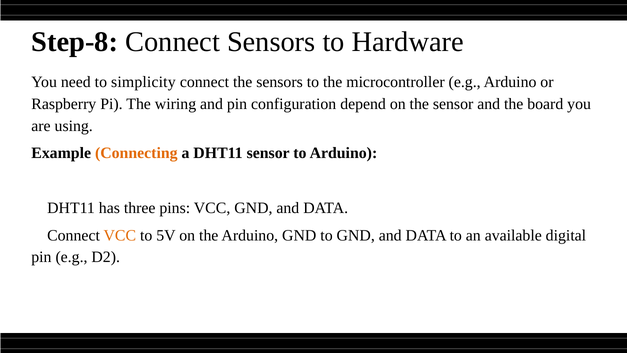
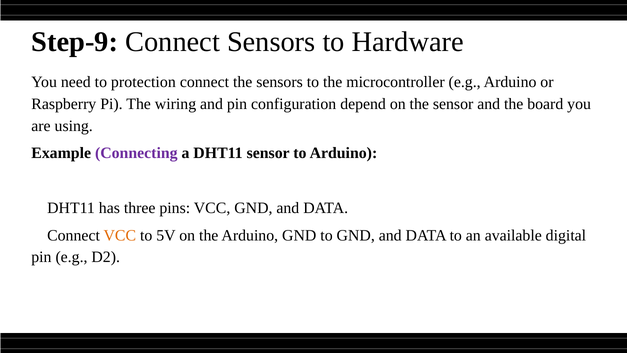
Step-8: Step-8 -> Step-9
simplicity: simplicity -> protection
Connecting colour: orange -> purple
